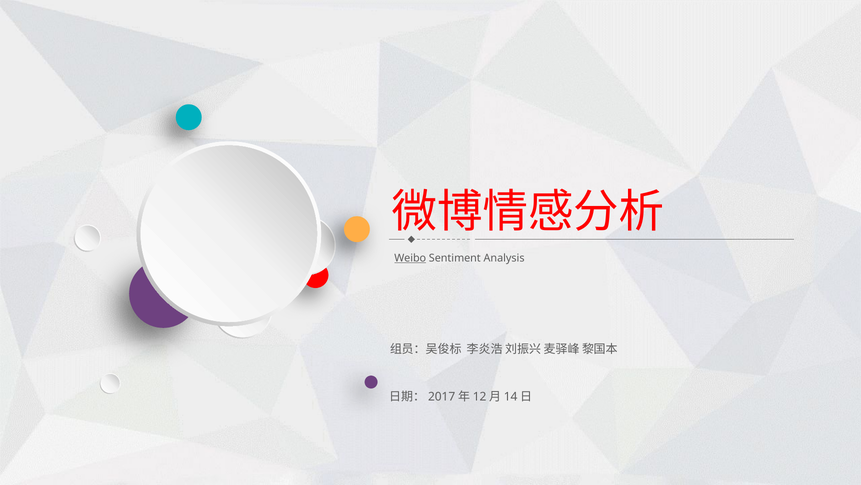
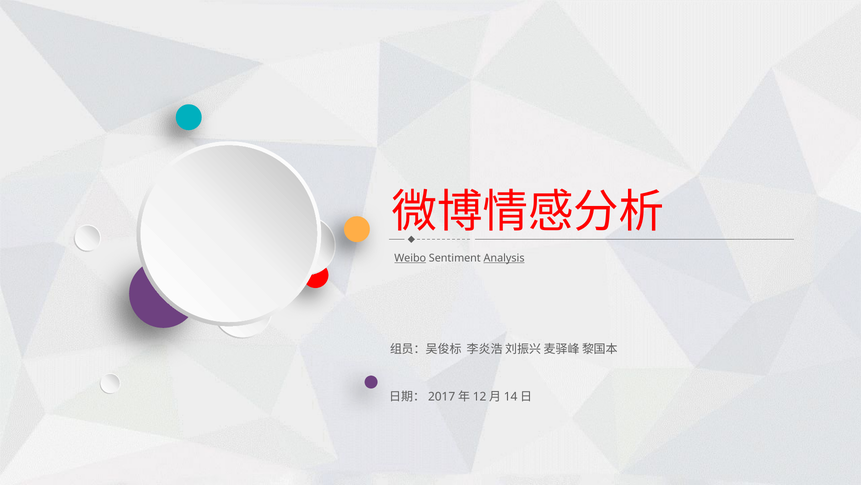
Analysis underline: none -> present
